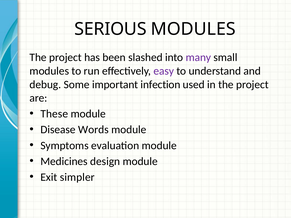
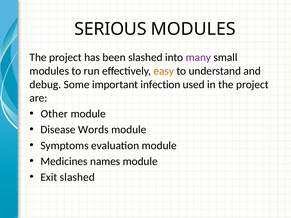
easy colour: purple -> orange
These: These -> Other
design: design -> names
Exit simpler: simpler -> slashed
